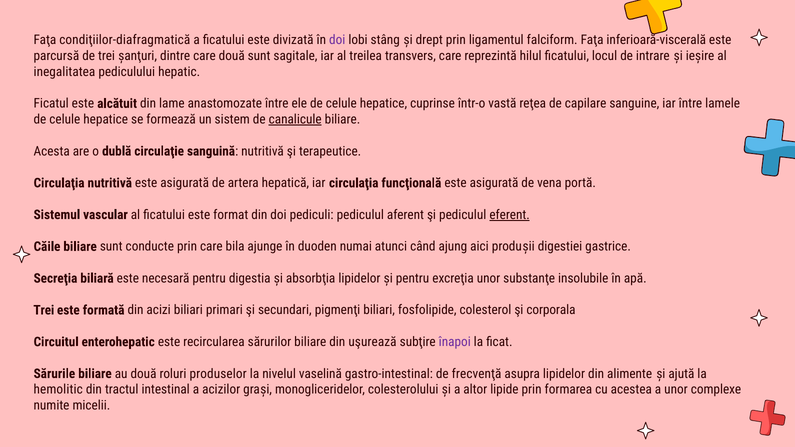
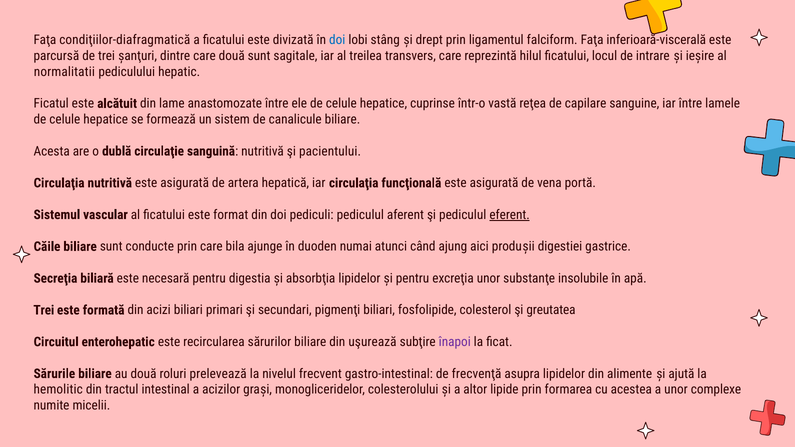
doi at (337, 40) colour: purple -> blue
inegalitatea: inegalitatea -> normalitatii
canalicule underline: present -> none
terapeutice: terapeutice -> pacientului
corporala: corporala -> greutatea
produselor: produselor -> prelevează
vaselină: vaselină -> frecvent
